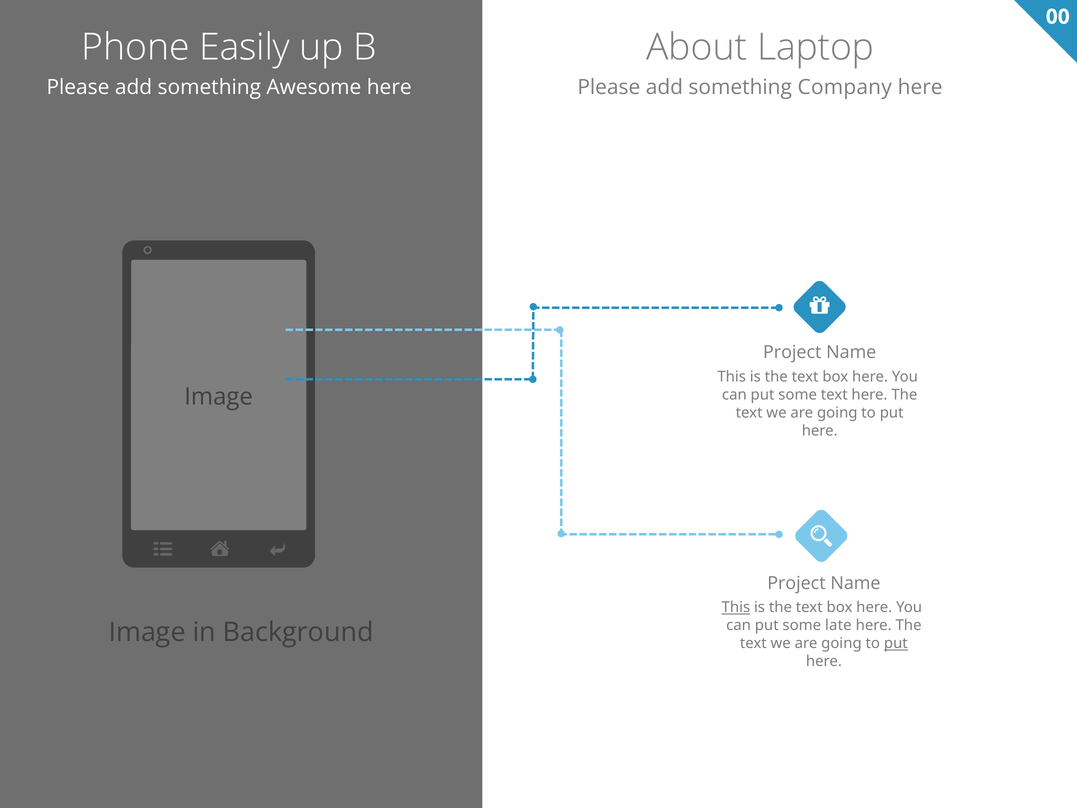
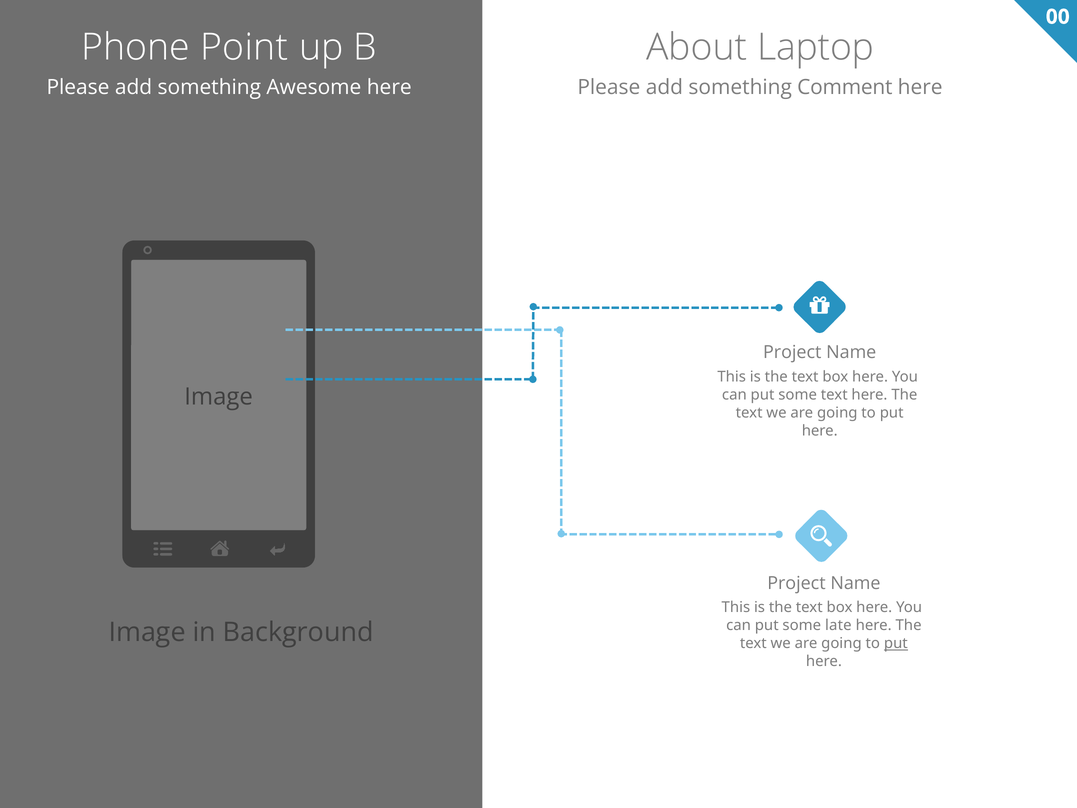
Easily: Easily -> Point
Company: Company -> Comment
This at (736, 607) underline: present -> none
